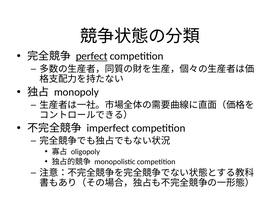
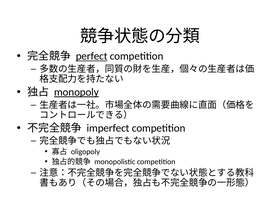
monopoly underline: none -> present
